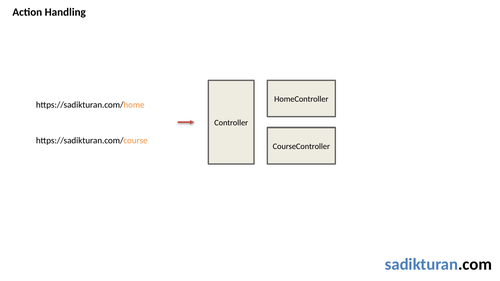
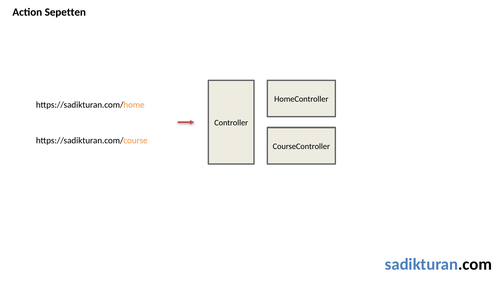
Handling: Handling -> Sepetten
